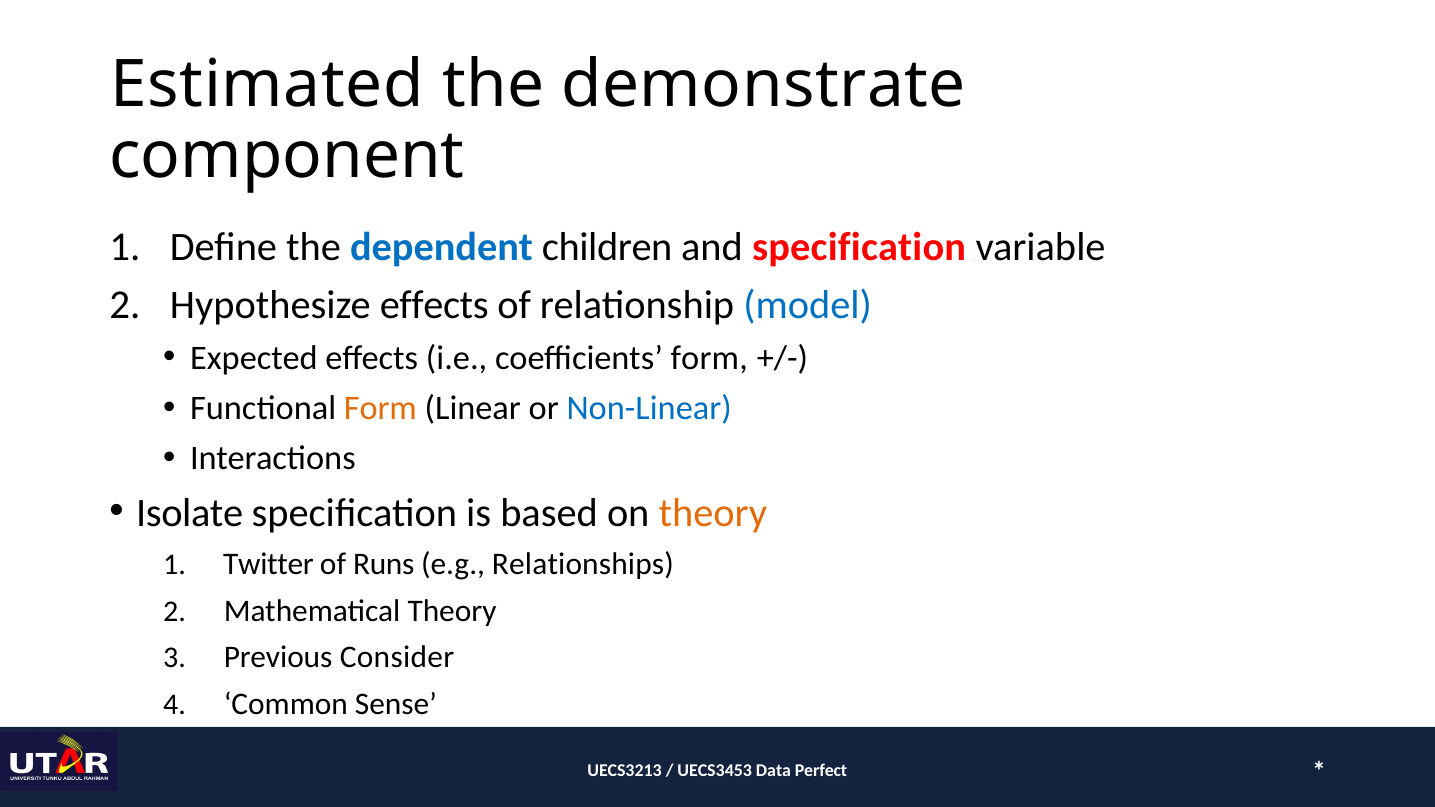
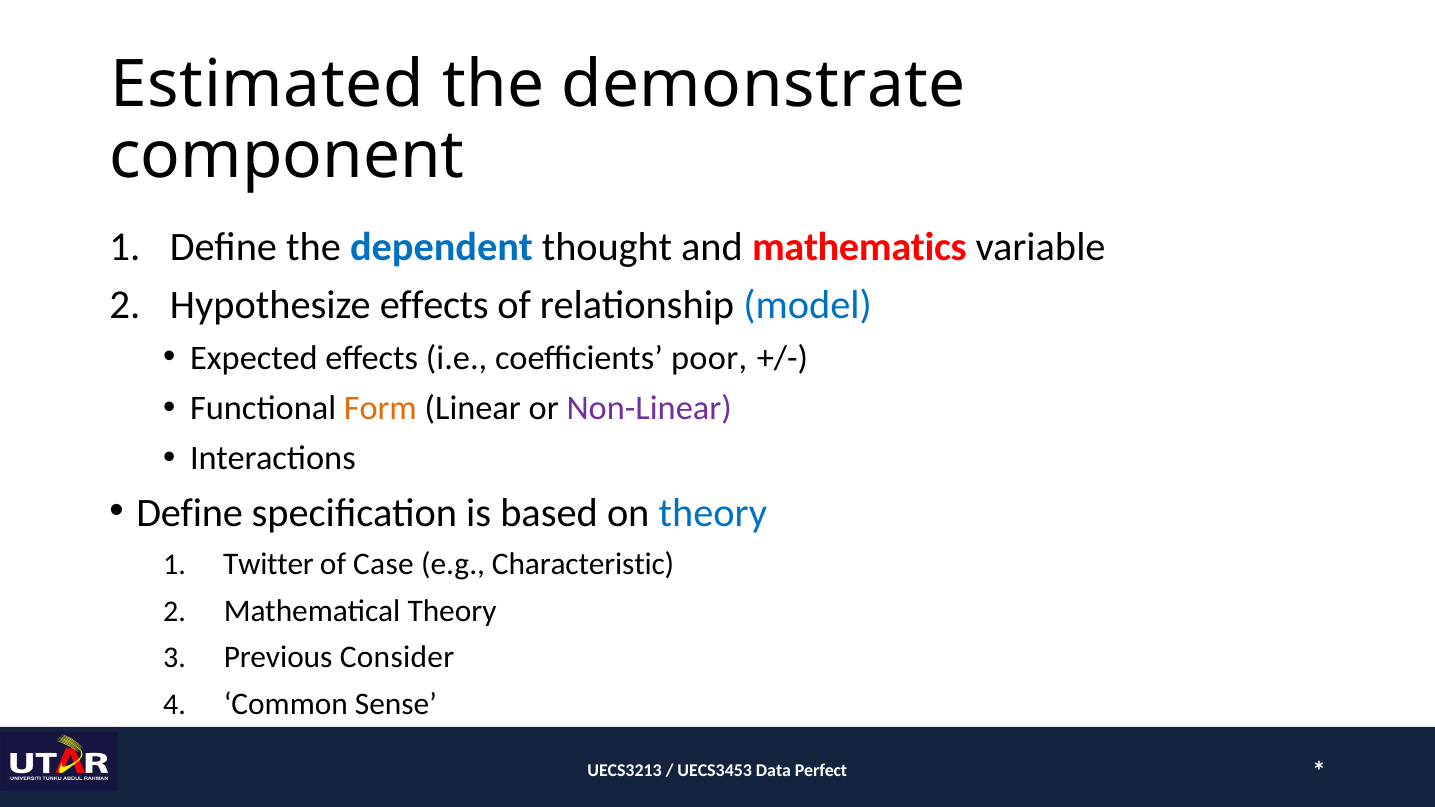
children: children -> thought
and specification: specification -> mathematics
coefficients form: form -> poor
Non-Linear colour: blue -> purple
Isolate at (190, 513): Isolate -> Define
theory at (713, 513) colour: orange -> blue
Runs: Runs -> Case
Relationships: Relationships -> Characteristic
